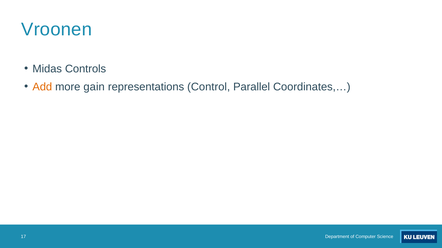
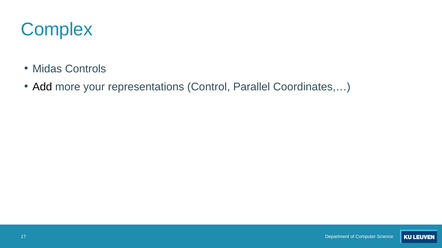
Vroonen: Vroonen -> Complex
Add colour: orange -> black
gain: gain -> your
